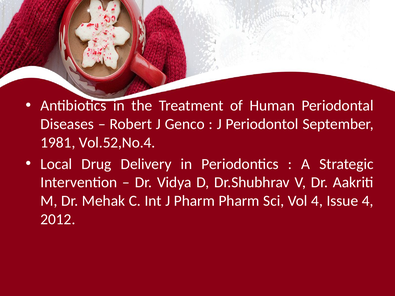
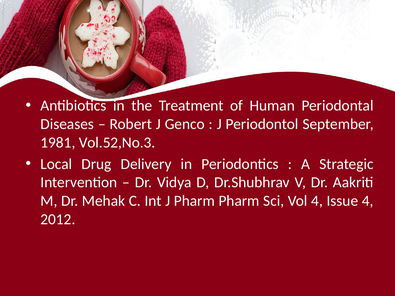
Vol.52,No.4: Vol.52,No.4 -> Vol.52,No.3
